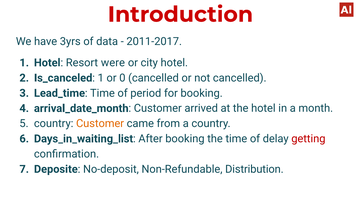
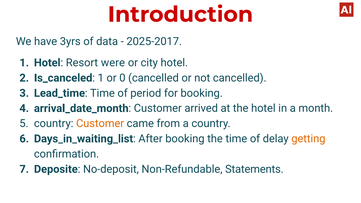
2011-2017: 2011-2017 -> 2025-2017
getting colour: red -> orange
Distribution: Distribution -> Statements
